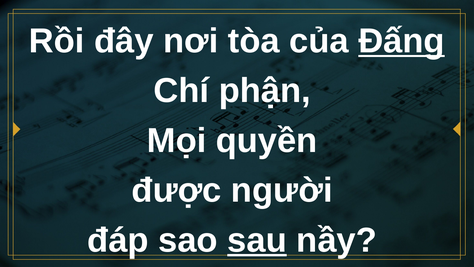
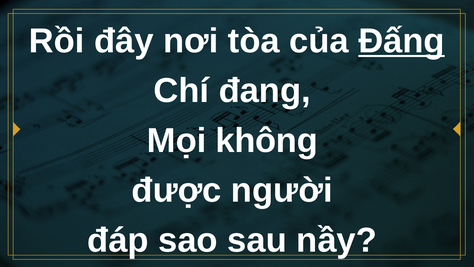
phận: phận -> đang
quyền: quyền -> không
sau underline: present -> none
